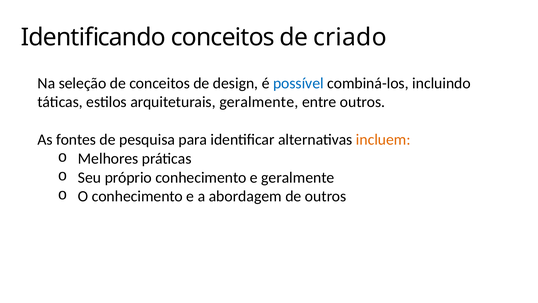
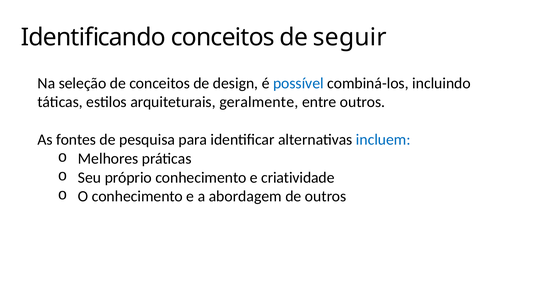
criado: criado -> seguir
incluem colour: orange -> blue
e geralmente: geralmente -> criatividade
